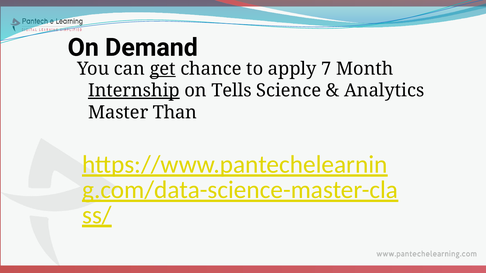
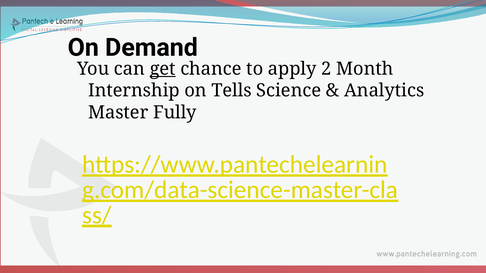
7: 7 -> 2
Internship underline: present -> none
Than: Than -> Fully
